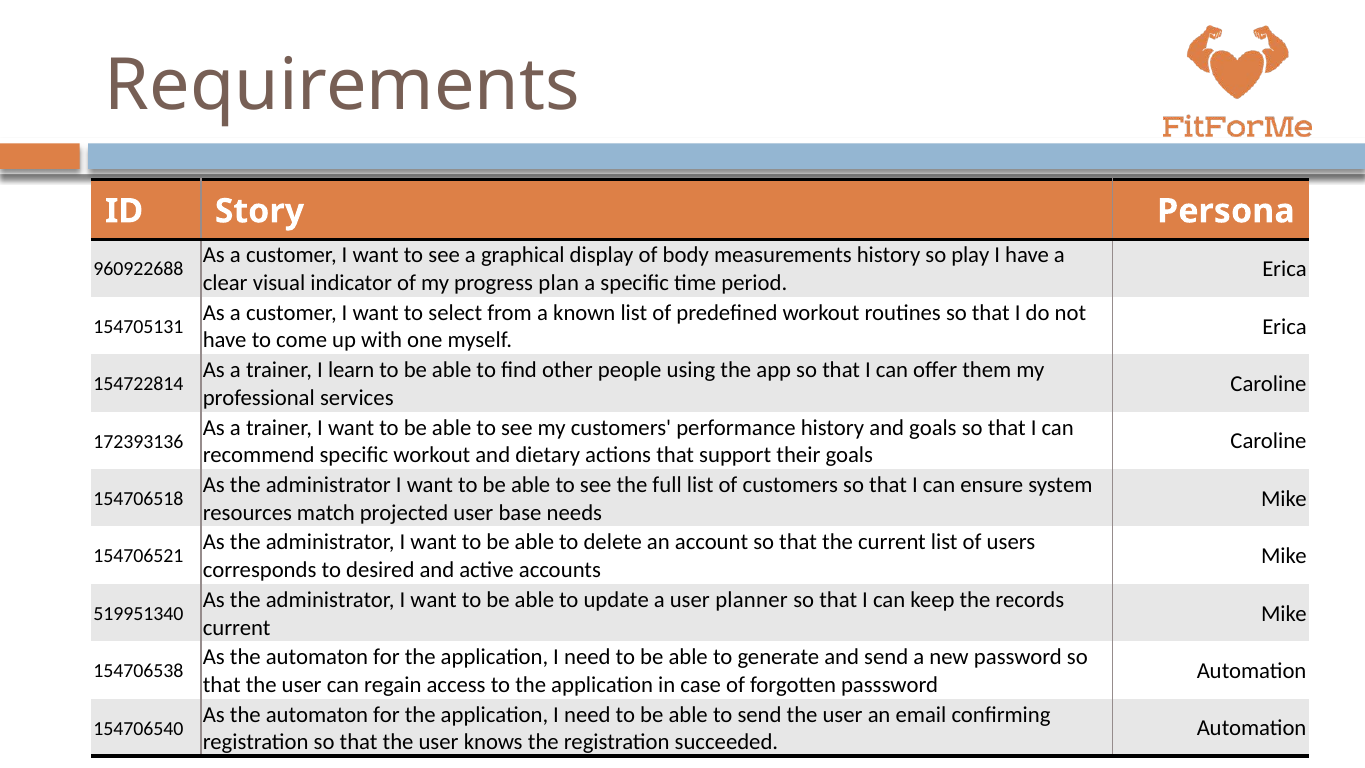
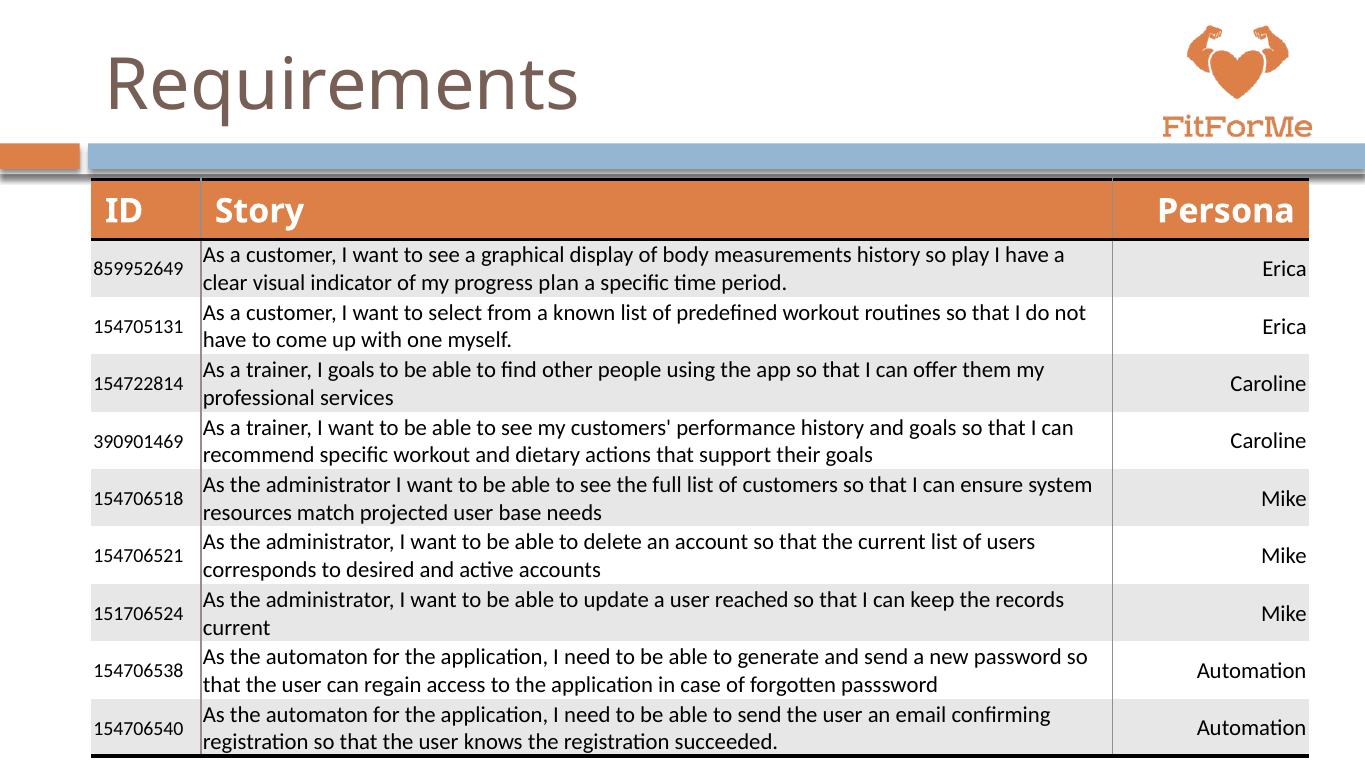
960922688: 960922688 -> 859952649
I learn: learn -> goals
172393136: 172393136 -> 390901469
planner: planner -> reached
519951340: 519951340 -> 151706524
